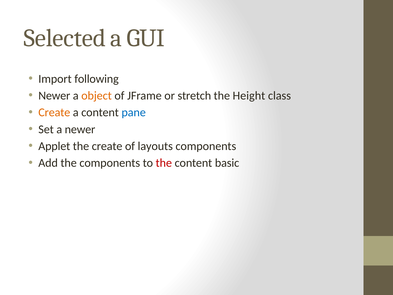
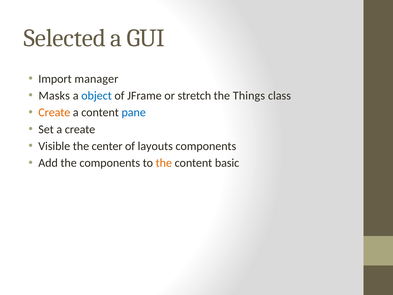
following: following -> manager
Newer at (54, 96): Newer -> Masks
object colour: orange -> blue
Height: Height -> Things
a newer: newer -> create
Applet: Applet -> Visible
the create: create -> center
the at (164, 163) colour: red -> orange
